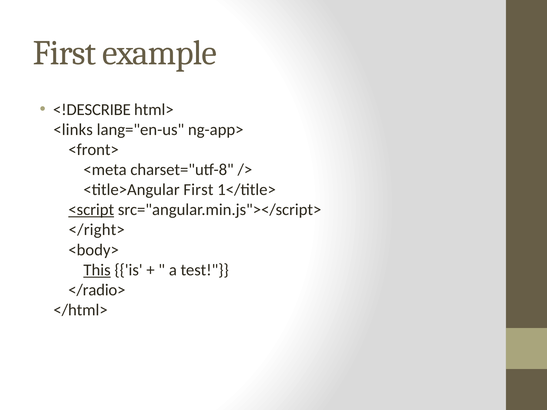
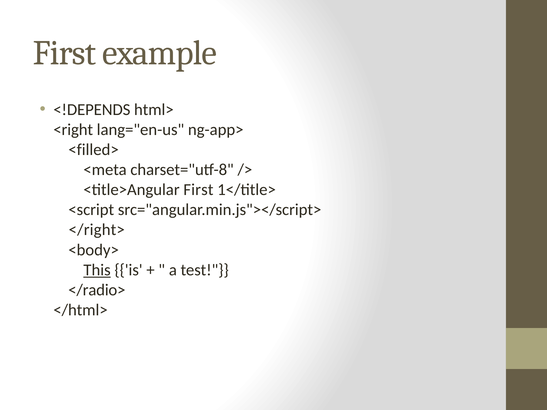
<!DESCRIBE: <!DESCRIBE -> <!DEPENDS
<links: <links -> <right
<front>: <front> -> <filled>
<script underline: present -> none
